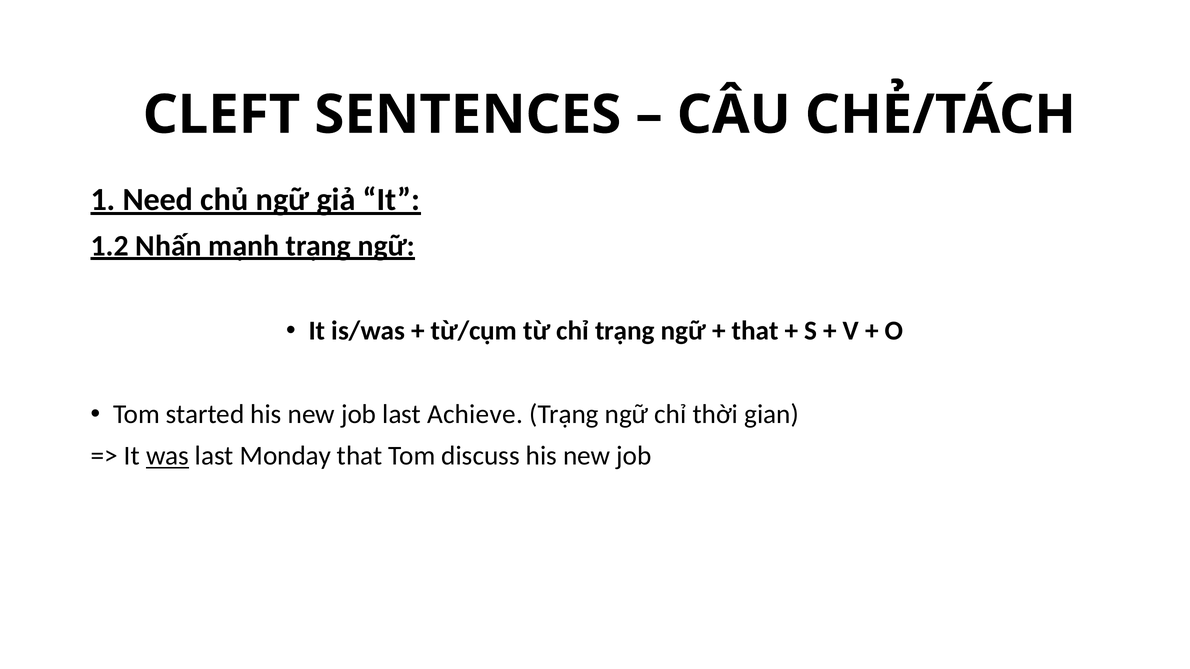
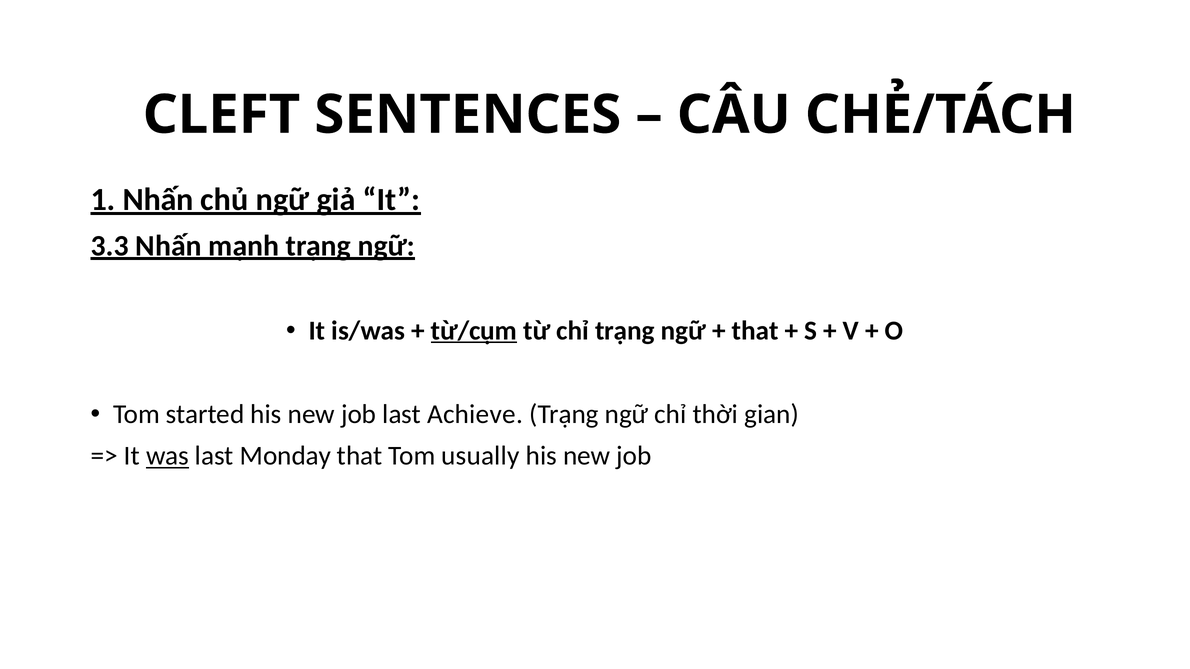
1 Need: Need -> Nhấn
1.2: 1.2 -> 3.3
từ/cụm underline: none -> present
discuss: discuss -> usually
